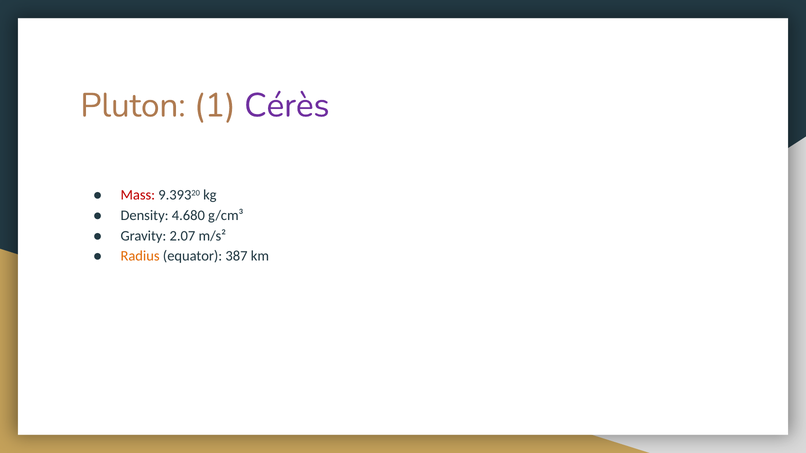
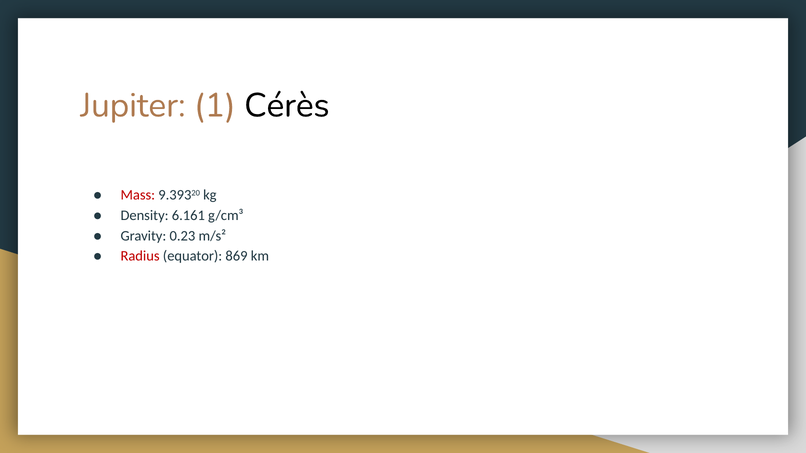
Pluton: Pluton -> Jupiter
Cérès colour: purple -> black
4.680: 4.680 -> 6.161
2.07: 2.07 -> 0.23
Radius colour: orange -> red
387: 387 -> 869
